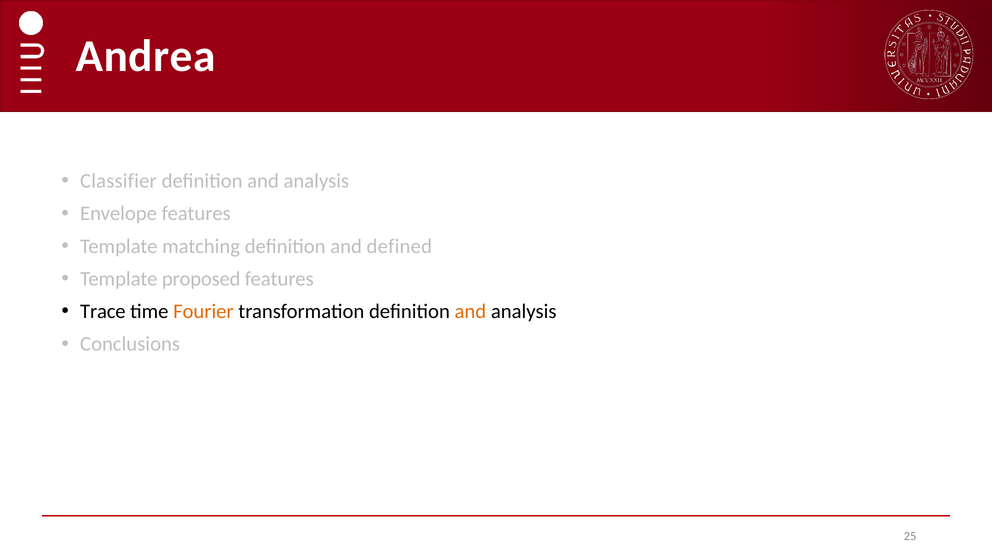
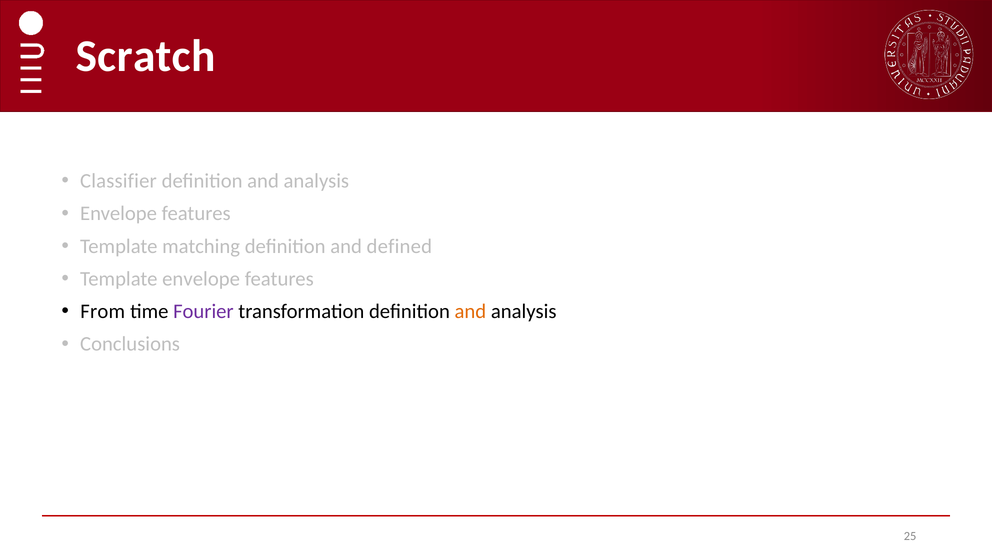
Andrea: Andrea -> Scratch
Template proposed: proposed -> envelope
Trace: Trace -> From
Fourier colour: orange -> purple
